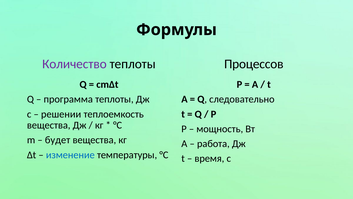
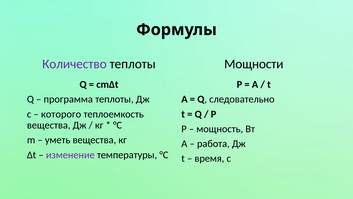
Процессов: Процессов -> Мощности
решении: решении -> которого
будет: будет -> уметь
изменение colour: blue -> purple
